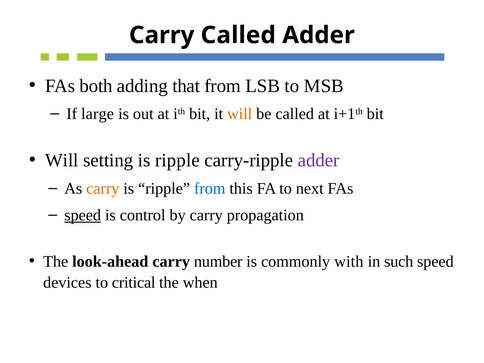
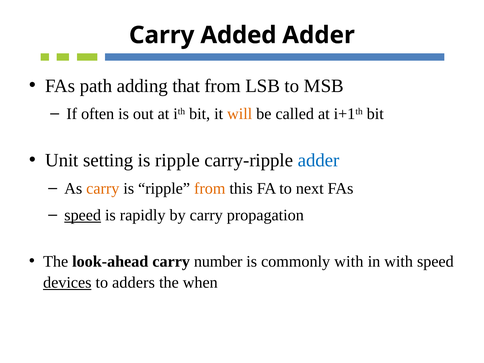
Carry Called: Called -> Added
both: both -> path
large: large -> often
Will at (62, 160): Will -> Unit
adder at (319, 160) colour: purple -> blue
from at (210, 189) colour: blue -> orange
control: control -> rapidly
in such: such -> with
devices underline: none -> present
critical: critical -> adders
